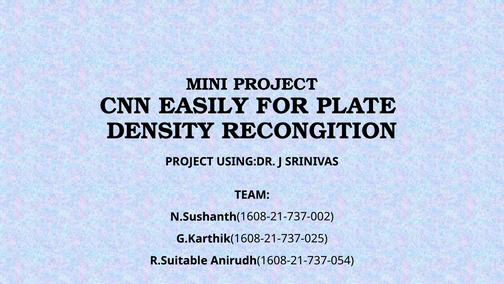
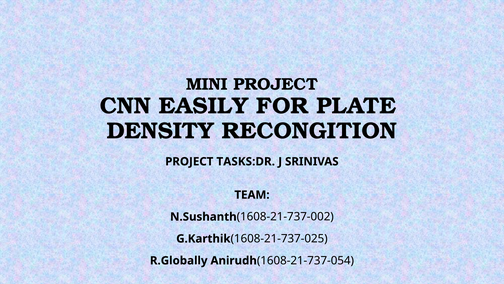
USING:DR: USING:DR -> TASKS:DR
R.Suitable: R.Suitable -> R.Globally
